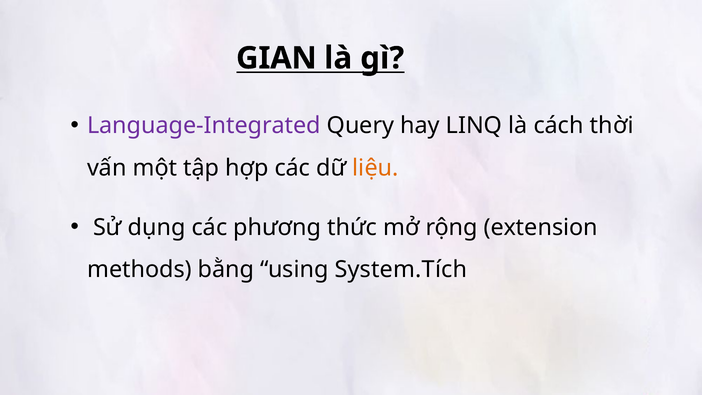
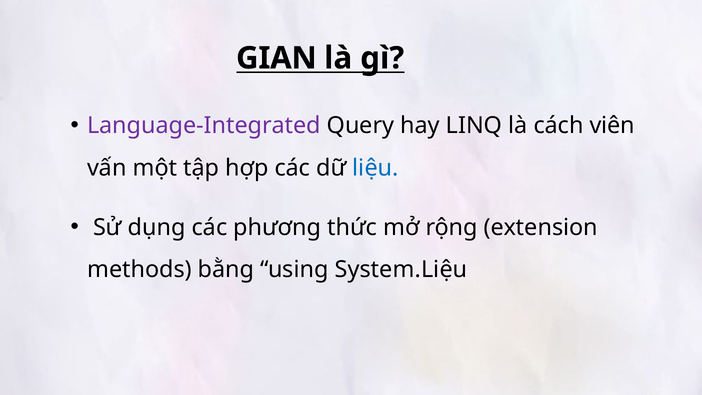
thời: thời -> viên
liệu colour: orange -> blue
System.Tích: System.Tích -> System.Liệu
